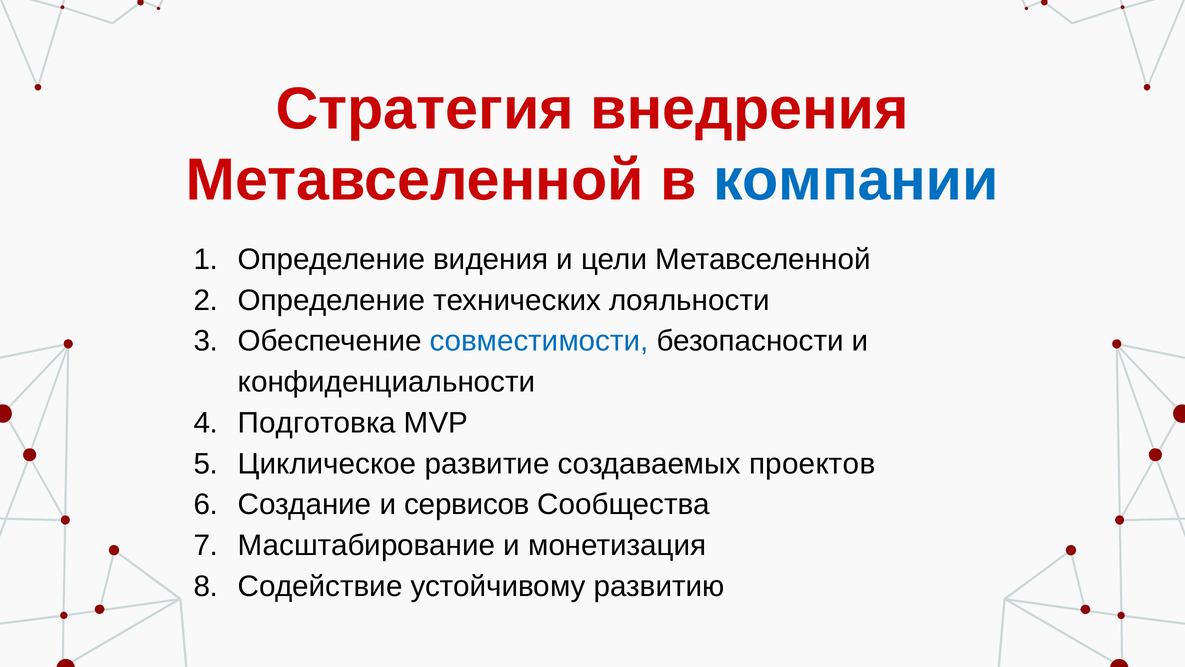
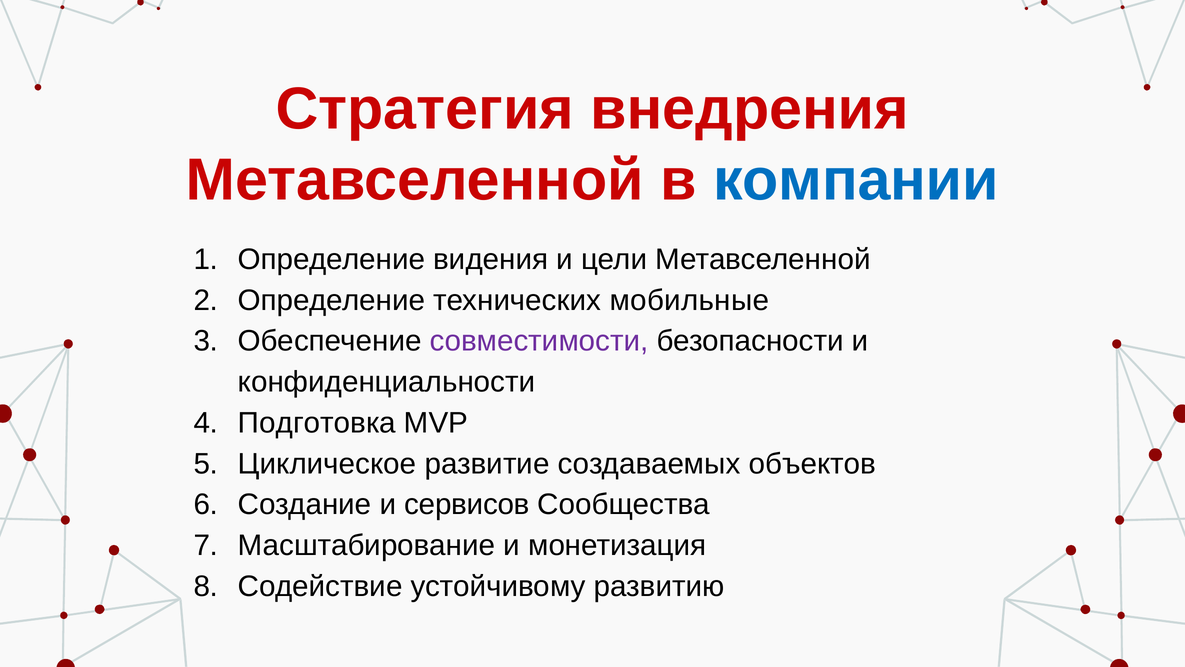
лояльности: лояльности -> мобильные
совместимости colour: blue -> purple
проектов: проектов -> объектов
